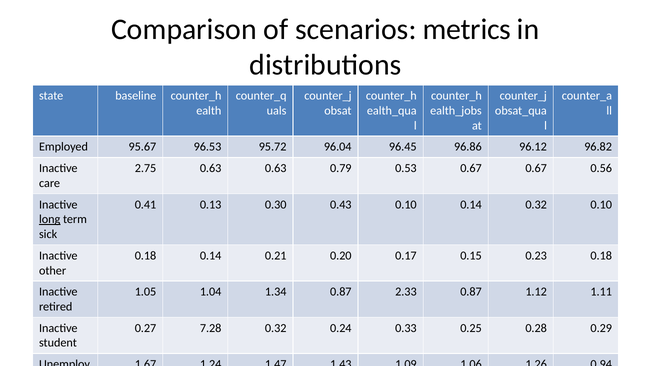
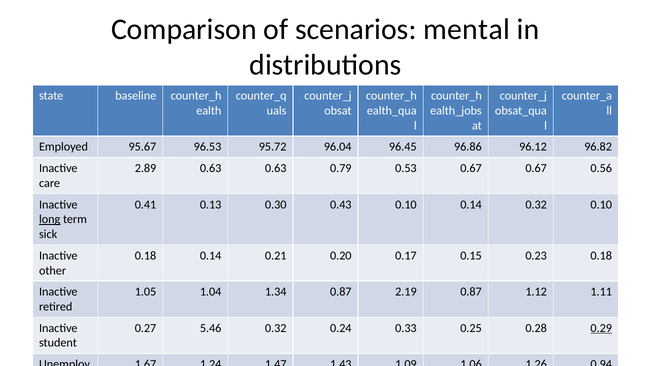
metrics: metrics -> mental
2.75: 2.75 -> 2.89
2.33: 2.33 -> 2.19
7.28: 7.28 -> 5.46
0.29 underline: none -> present
